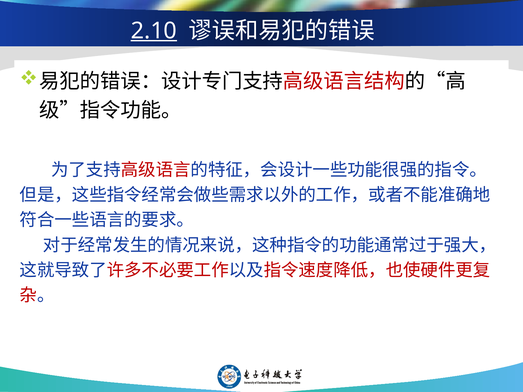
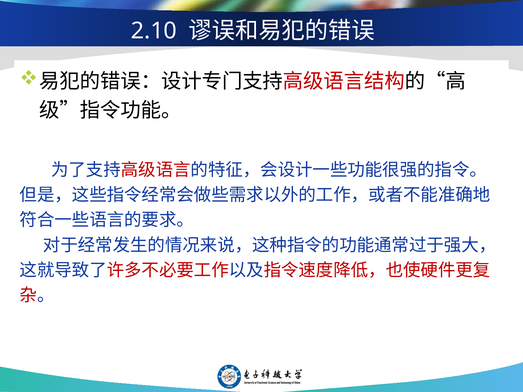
2.10 underline: present -> none
